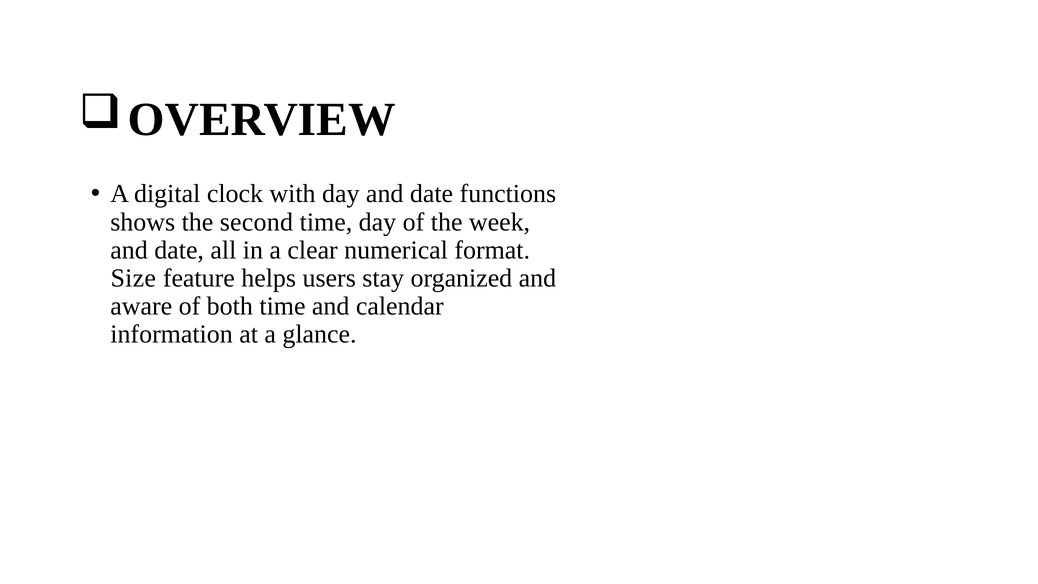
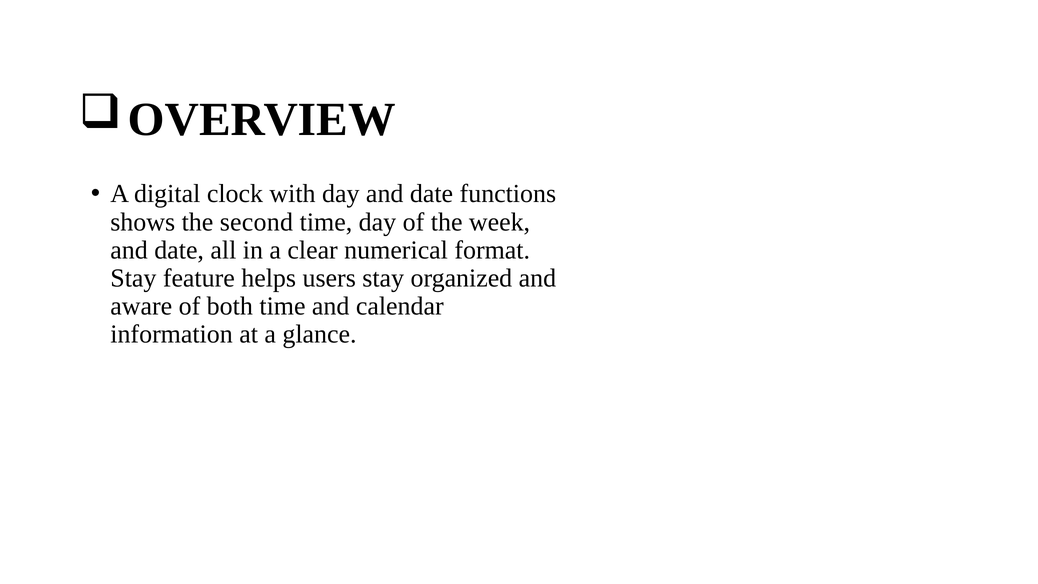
Size at (133, 278): Size -> Stay
